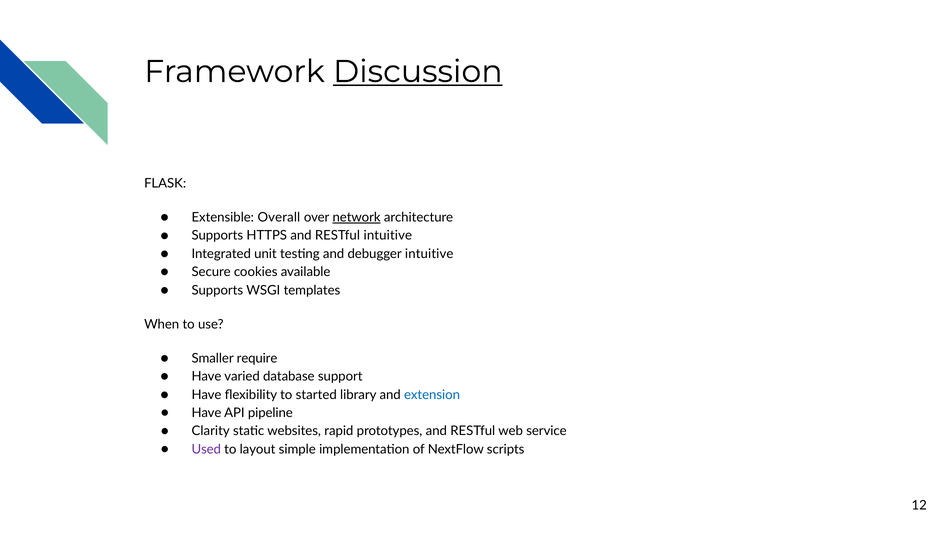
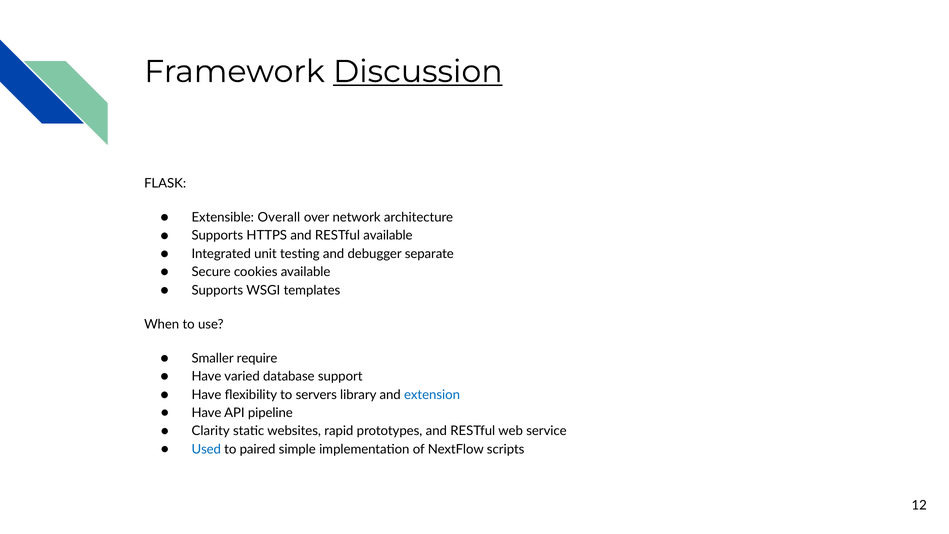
network underline: present -> none
RESTful intuitive: intuitive -> available
debugger intuitive: intuitive -> separate
started: started -> servers
Used colour: purple -> blue
layout: layout -> paired
